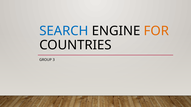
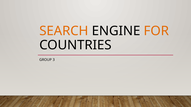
SEARCH colour: blue -> orange
